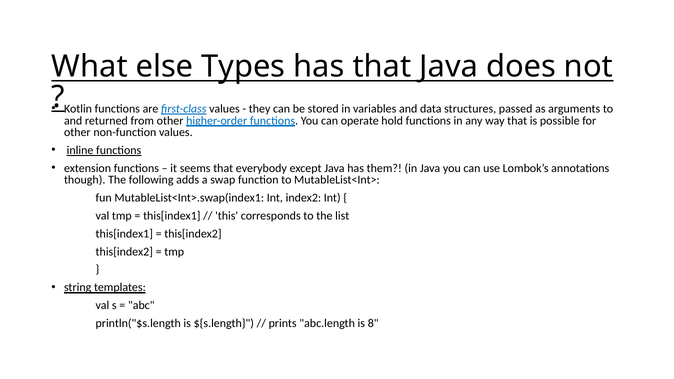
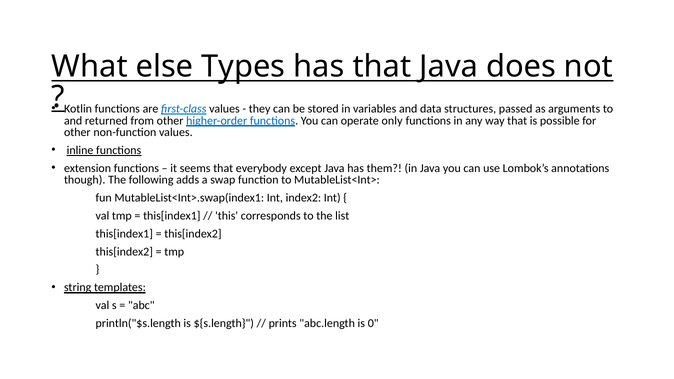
hold: hold -> only
8: 8 -> 0
